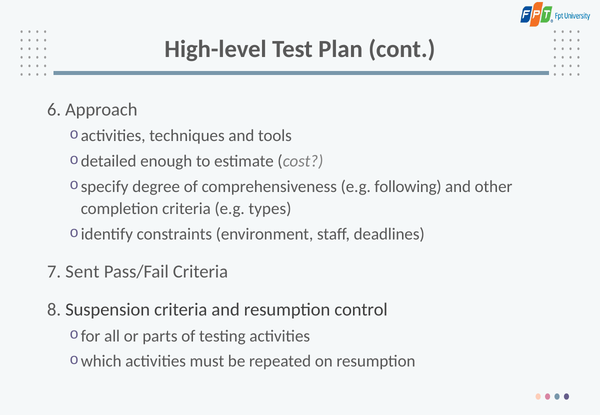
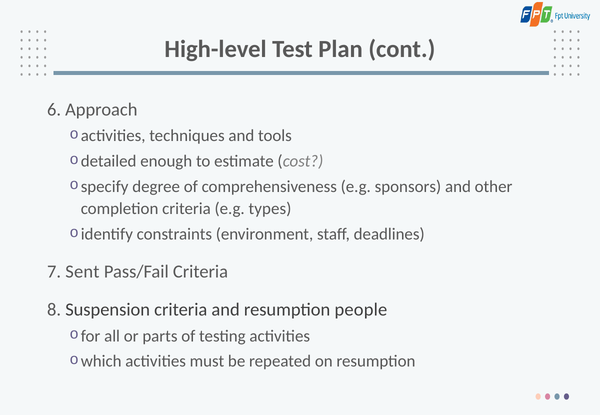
following: following -> sponsors
control: control -> people
